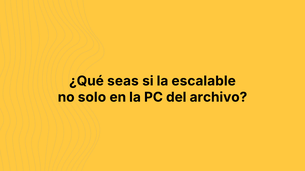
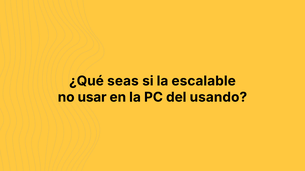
solo: solo -> usar
archivo: archivo -> usando
